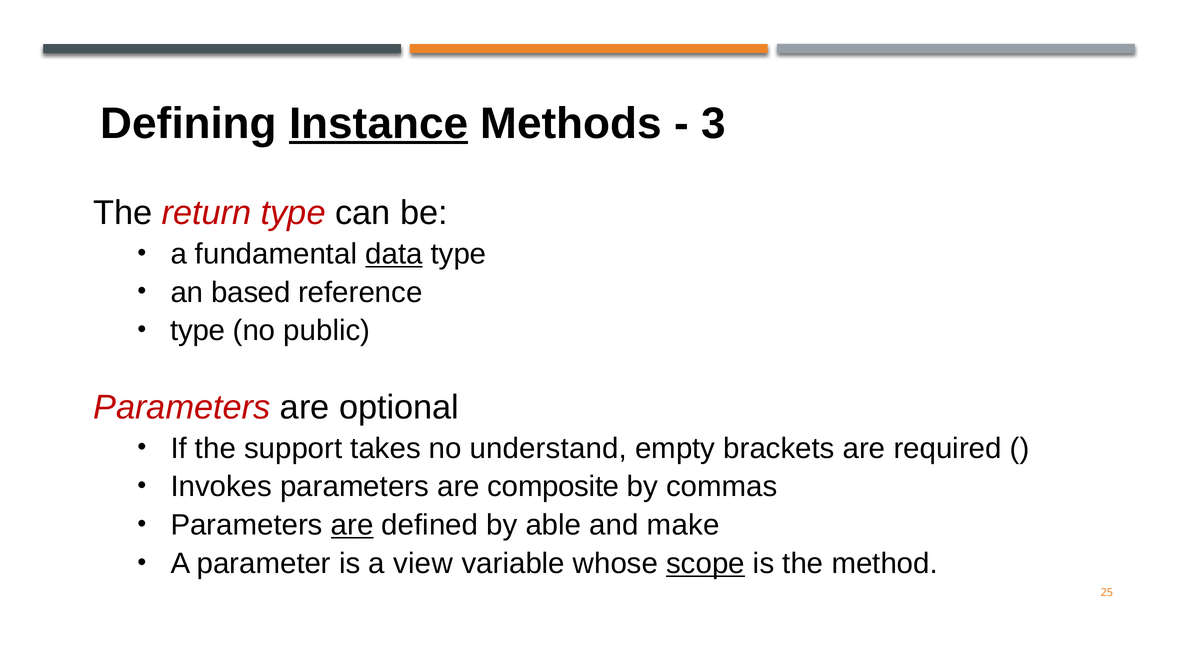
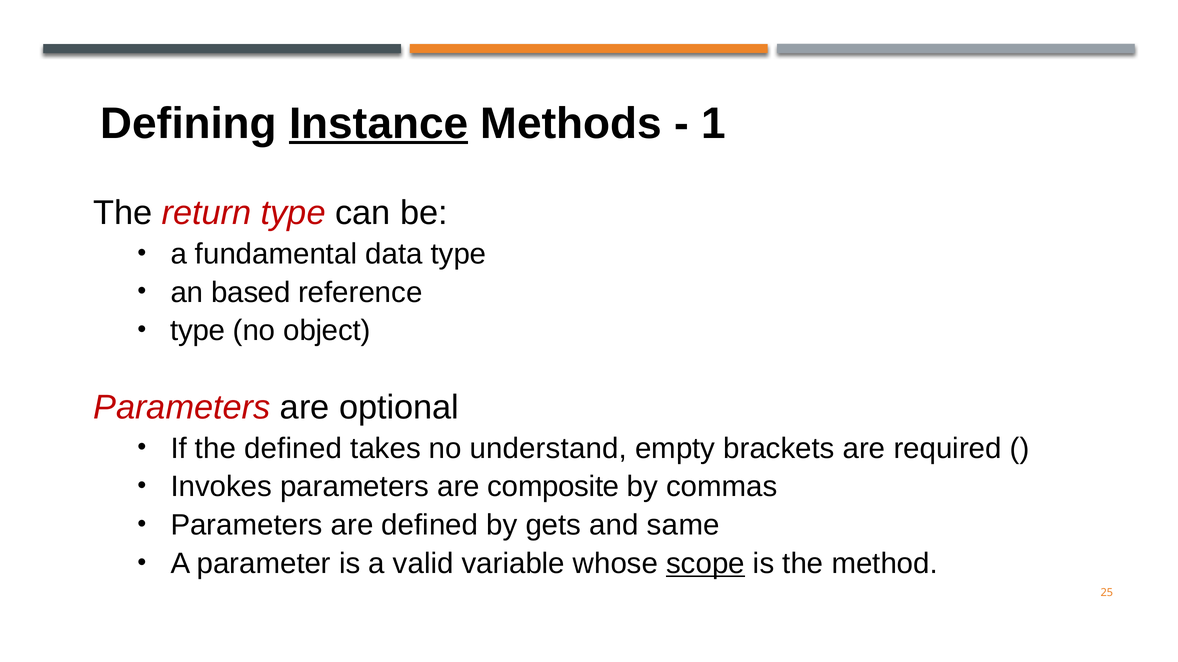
3: 3 -> 1
data underline: present -> none
public: public -> object
the support: support -> defined
are at (352, 526) underline: present -> none
able: able -> gets
make: make -> same
view: view -> valid
